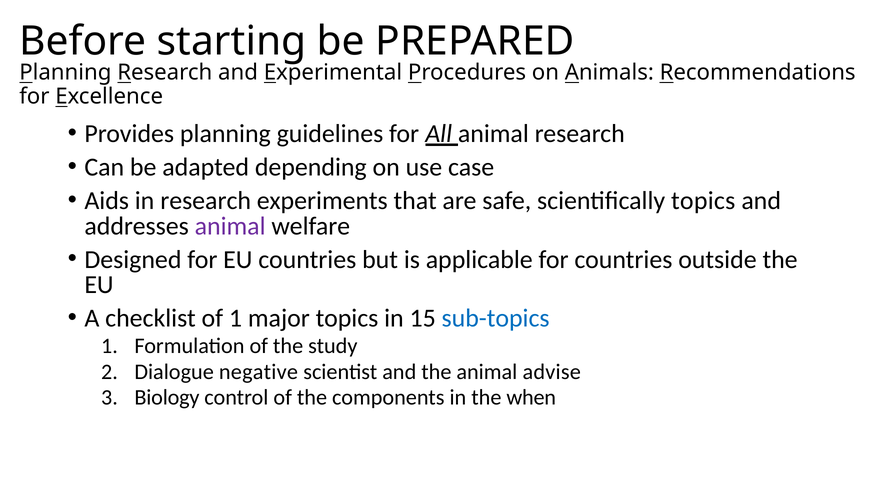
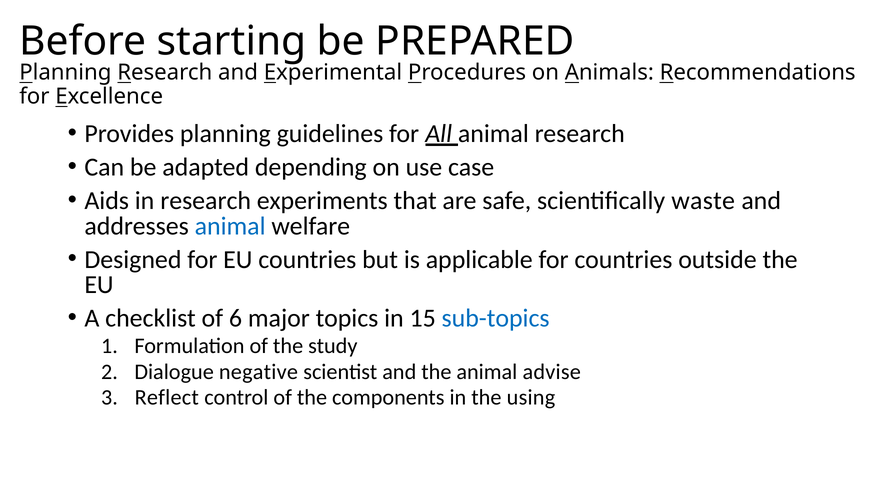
scientifically topics: topics -> waste
animal at (230, 226) colour: purple -> blue
of 1: 1 -> 6
Biology: Biology -> Reflect
when: when -> using
